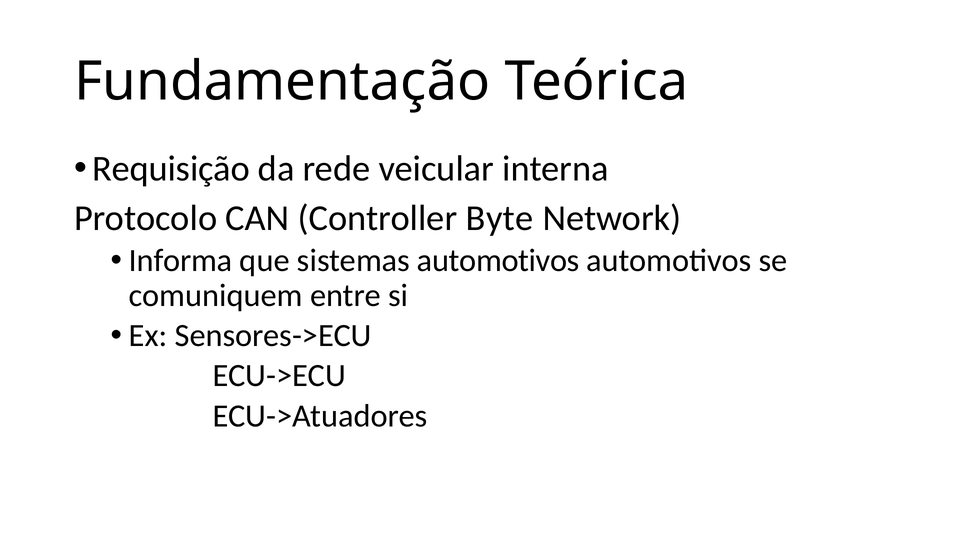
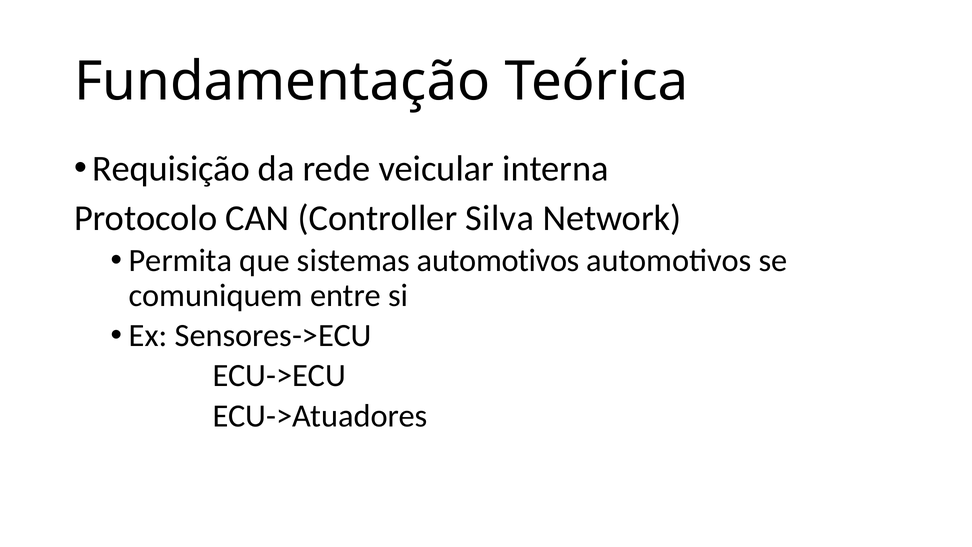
Byte: Byte -> Silva
Informa: Informa -> Permita
